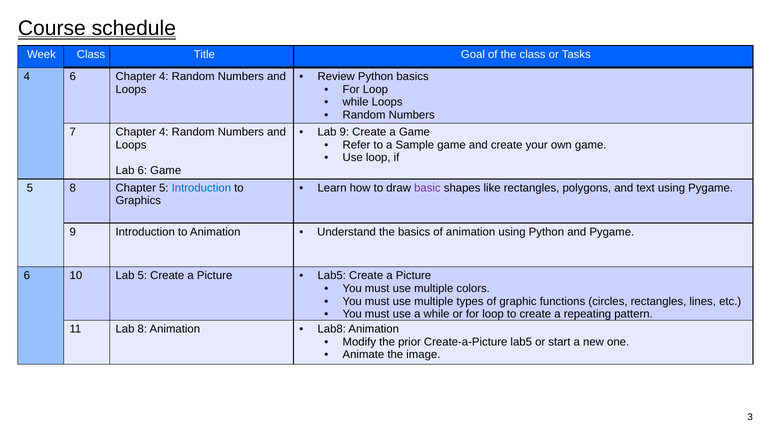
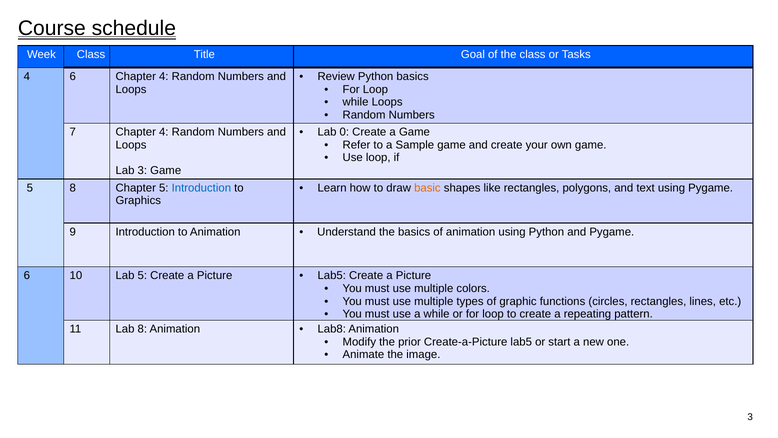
Lab 9: 9 -> 0
Lab 6: 6 -> 3
basic colour: purple -> orange
